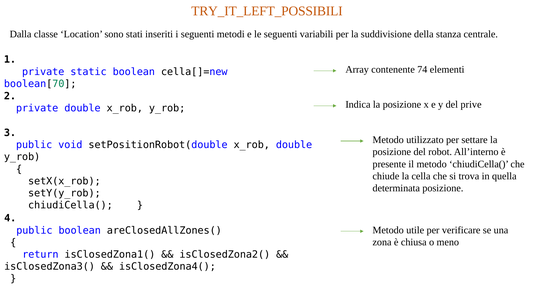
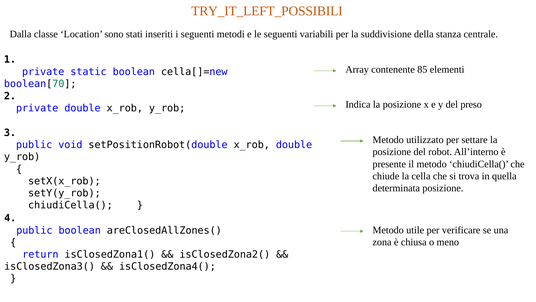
74: 74 -> 85
prive: prive -> preso
